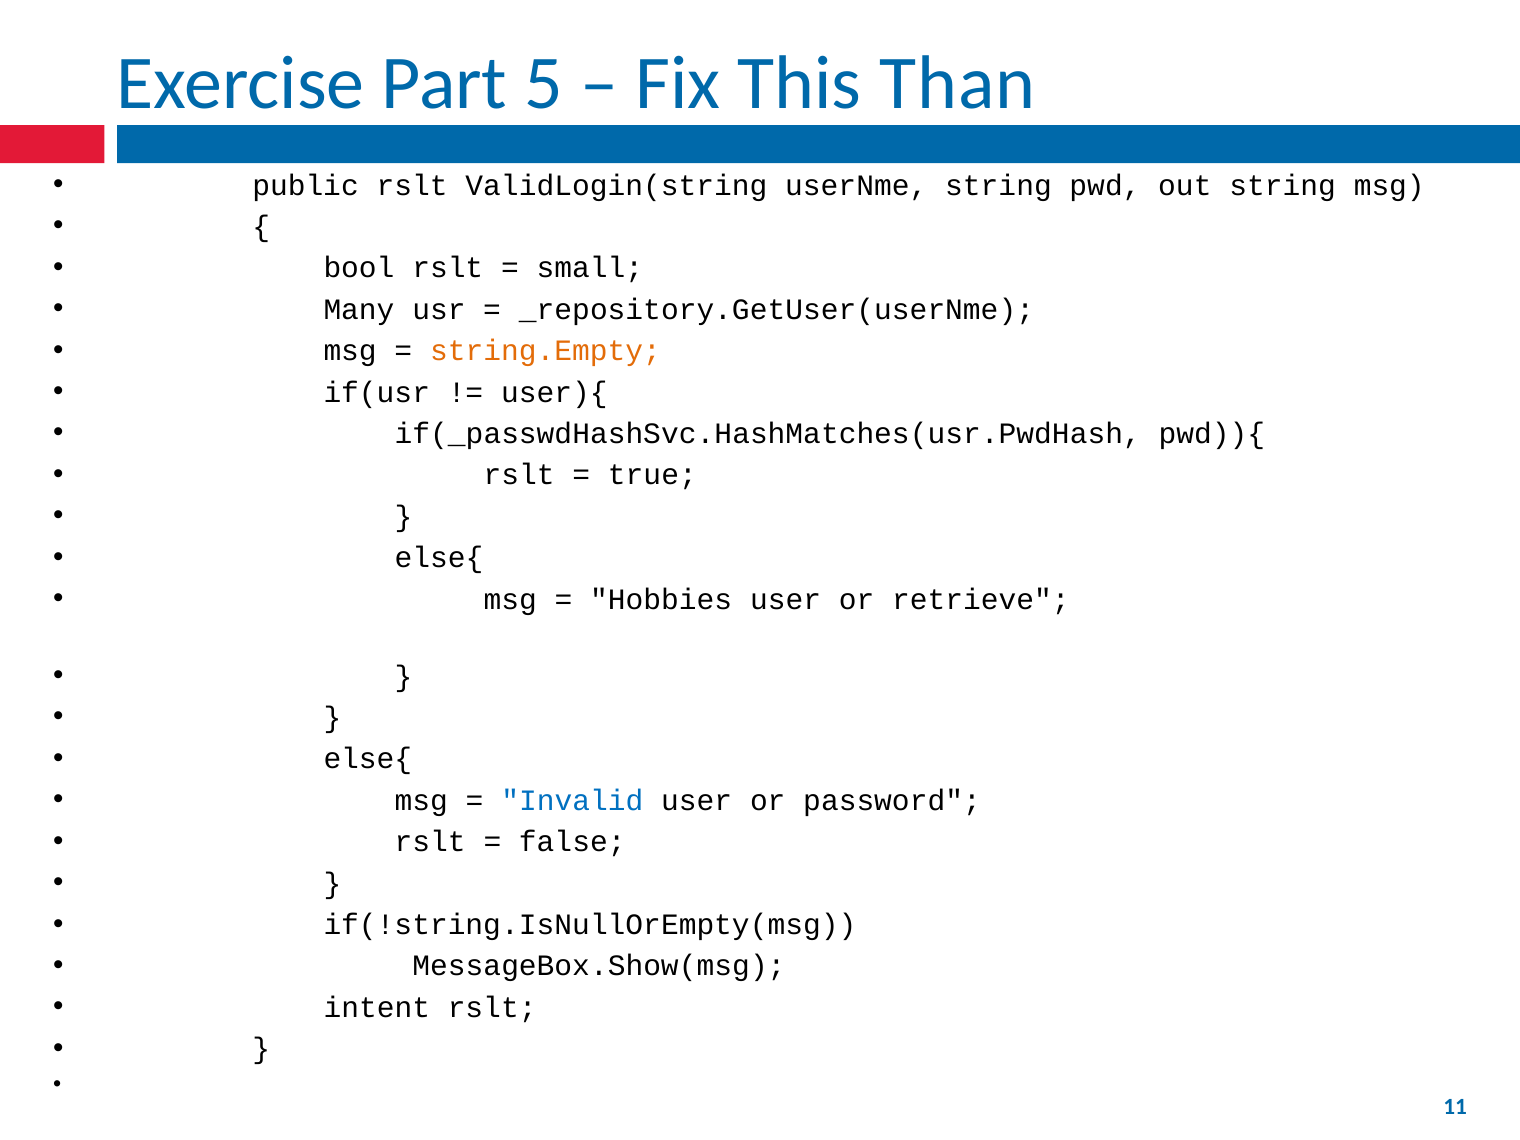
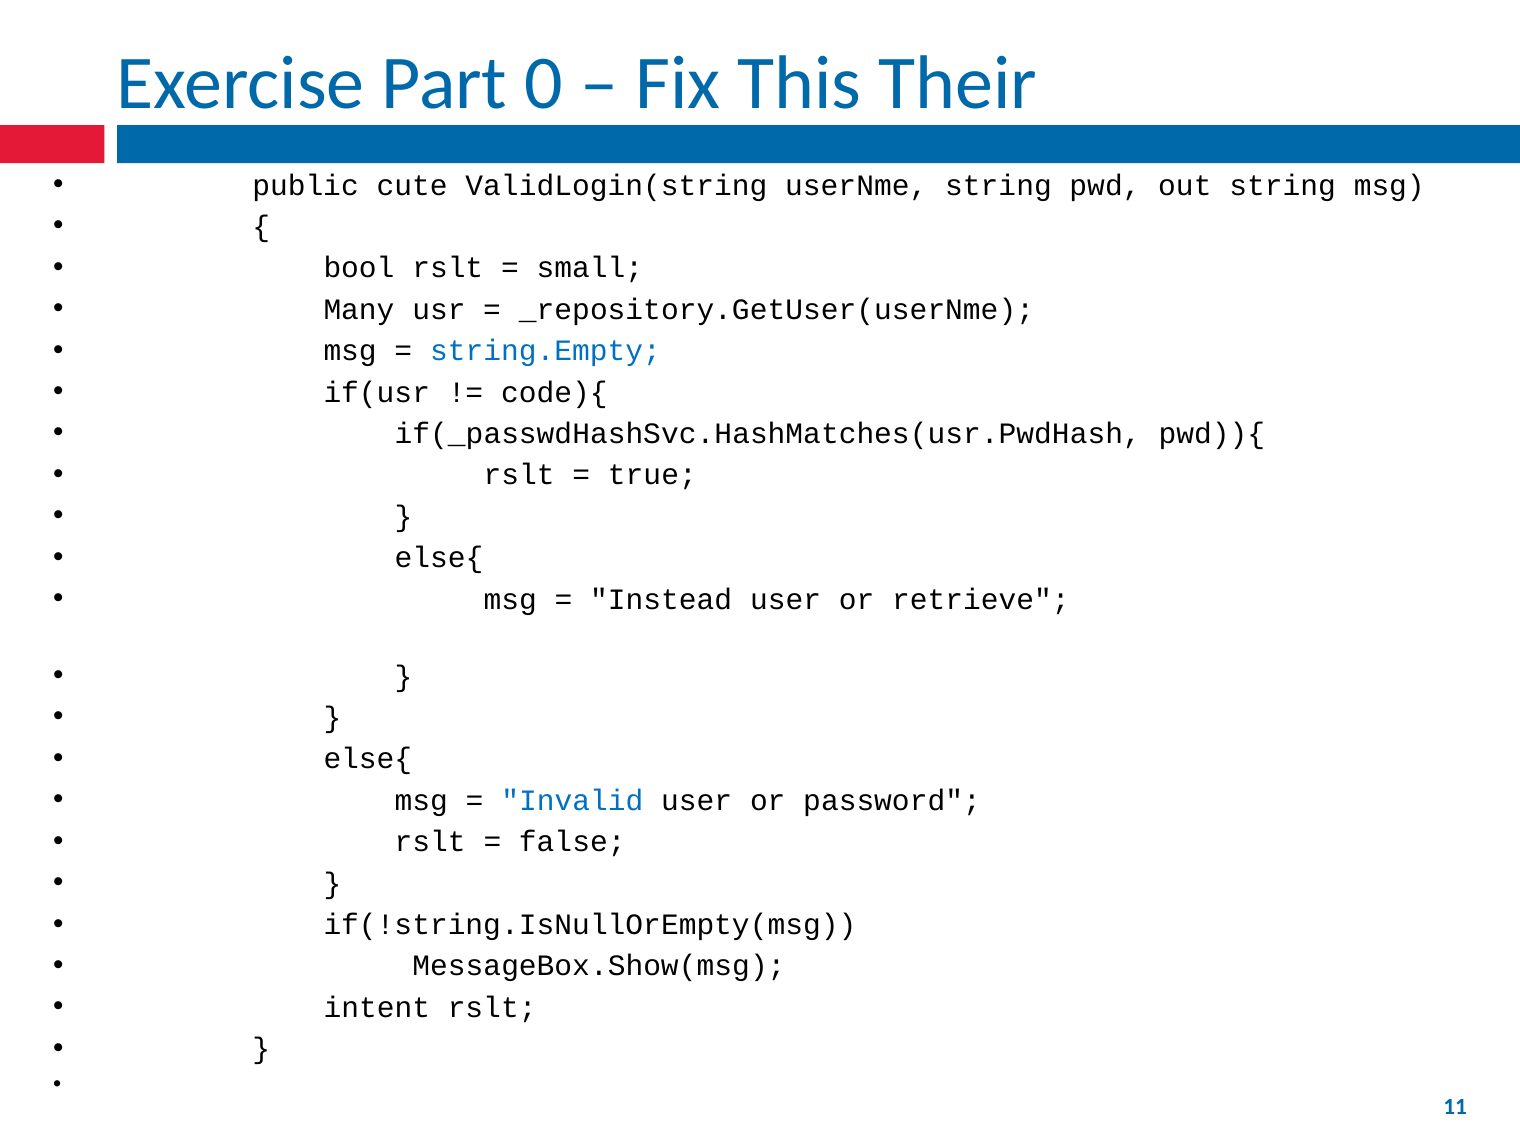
5: 5 -> 0
Than: Than -> Their
public rslt: rslt -> cute
string.Empty colour: orange -> blue
user){: user){ -> code){
Hobbies: Hobbies -> Instead
